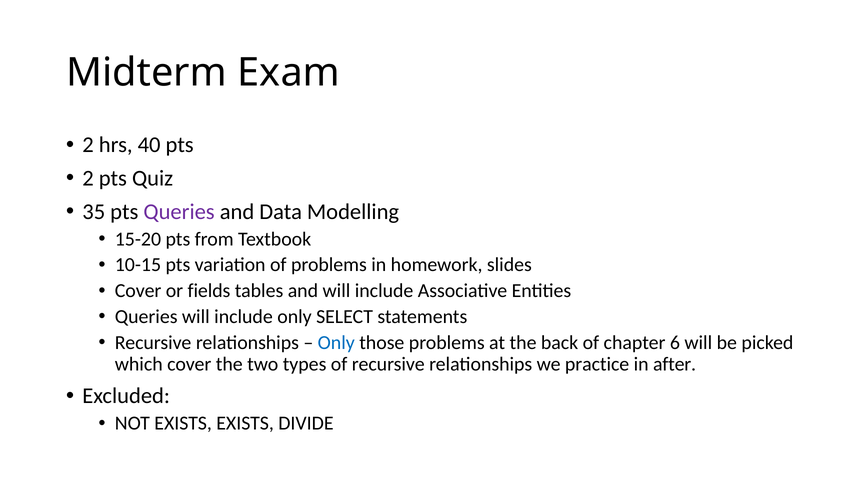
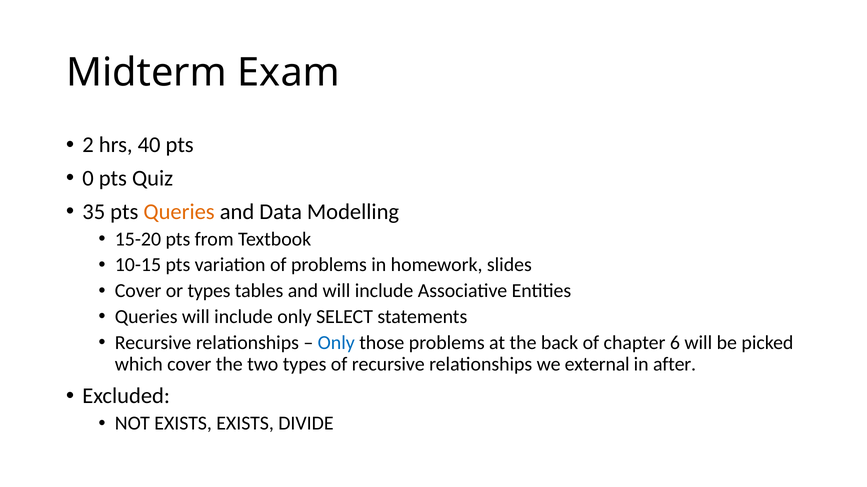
2 at (88, 179): 2 -> 0
Queries at (179, 212) colour: purple -> orange
or fields: fields -> types
practice: practice -> external
